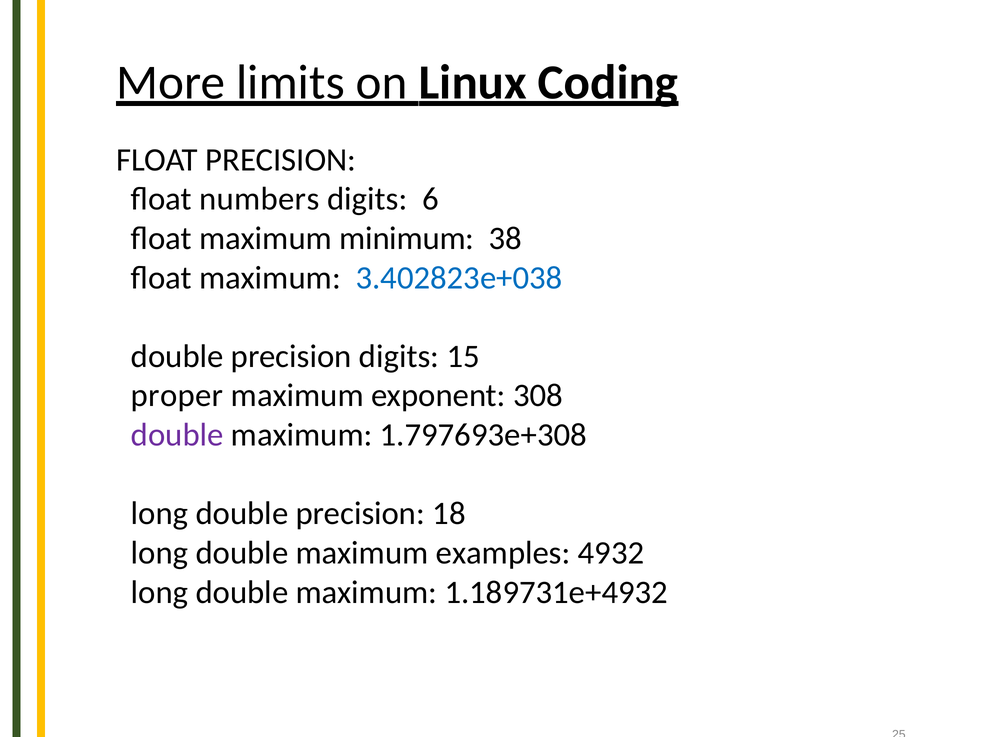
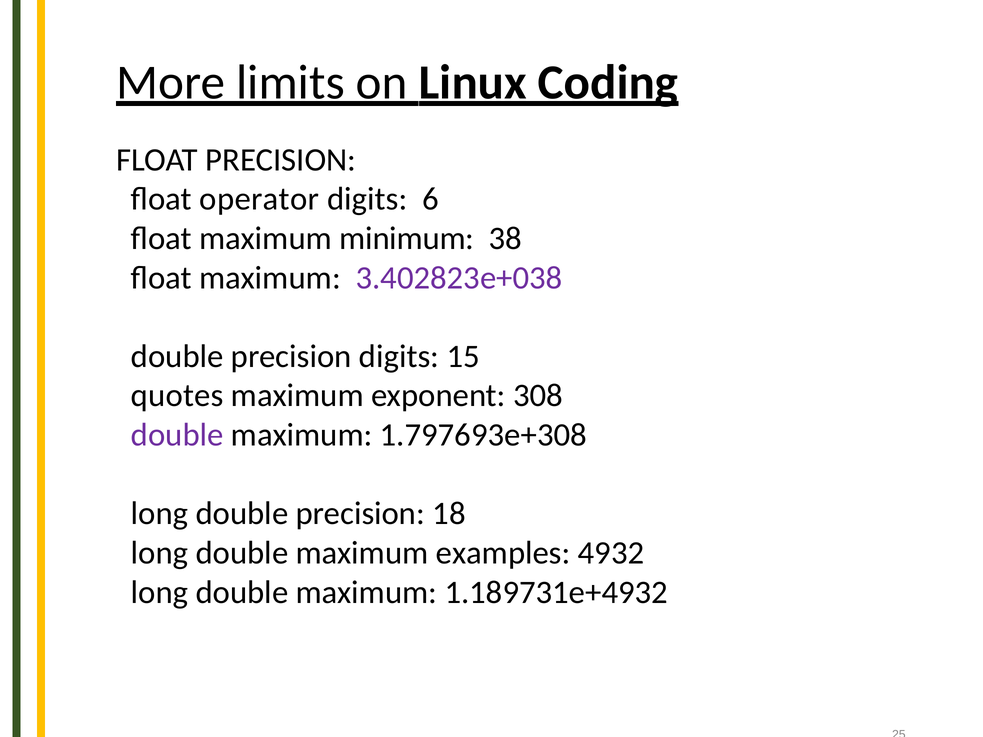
numbers: numbers -> operator
3.402823e+038 colour: blue -> purple
proper: proper -> quotes
